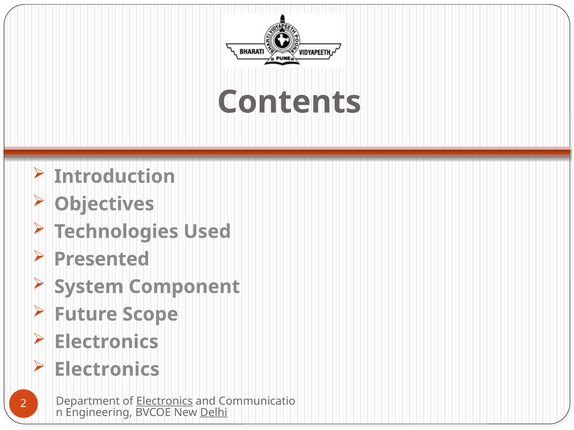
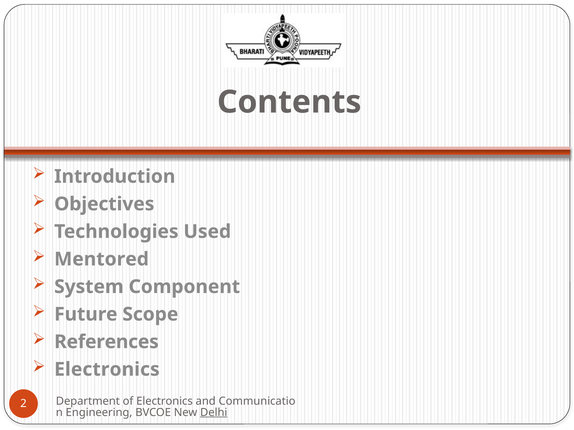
Presented: Presented -> Mentored
Electronics at (106, 342): Electronics -> References
Electronics at (165, 402) underline: present -> none
